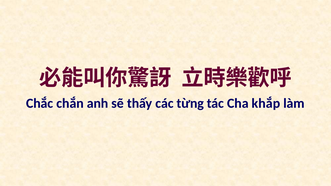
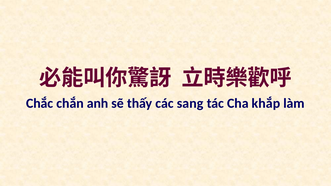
từng: từng -> sang
